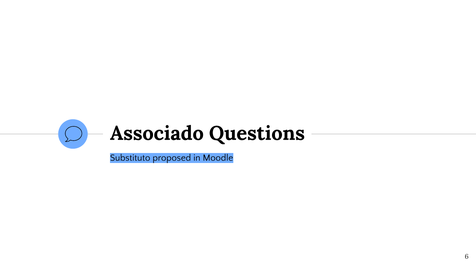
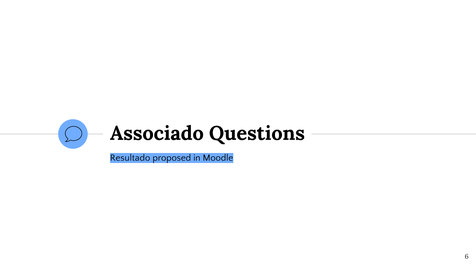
Substituto: Substituto -> Resultado
